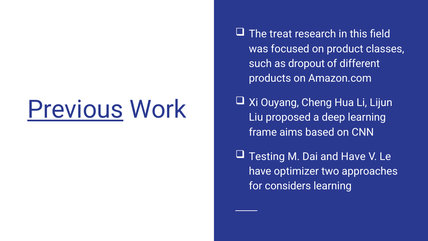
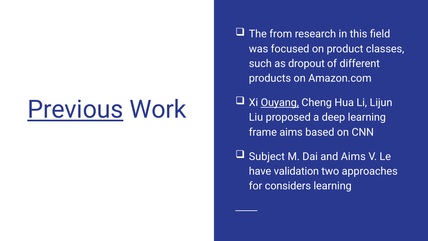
treat: treat -> from
Ouyang underline: none -> present
Testing: Testing -> Subject
and Have: Have -> Aims
optimizer: optimizer -> validation
